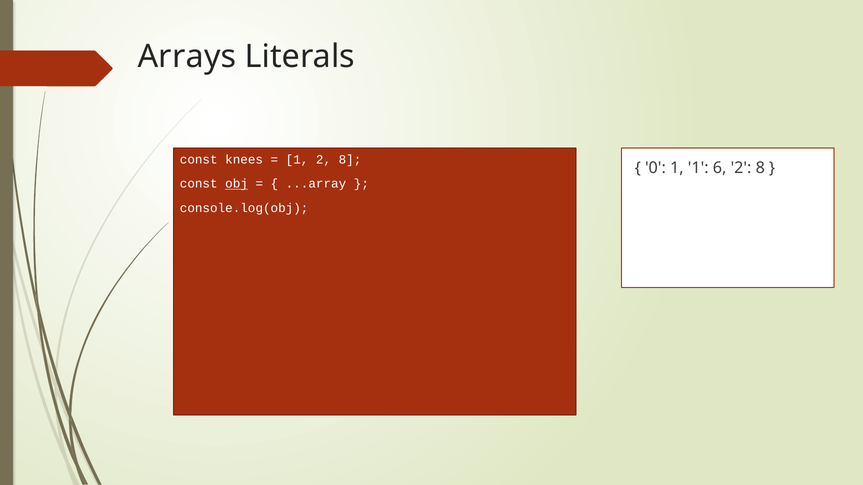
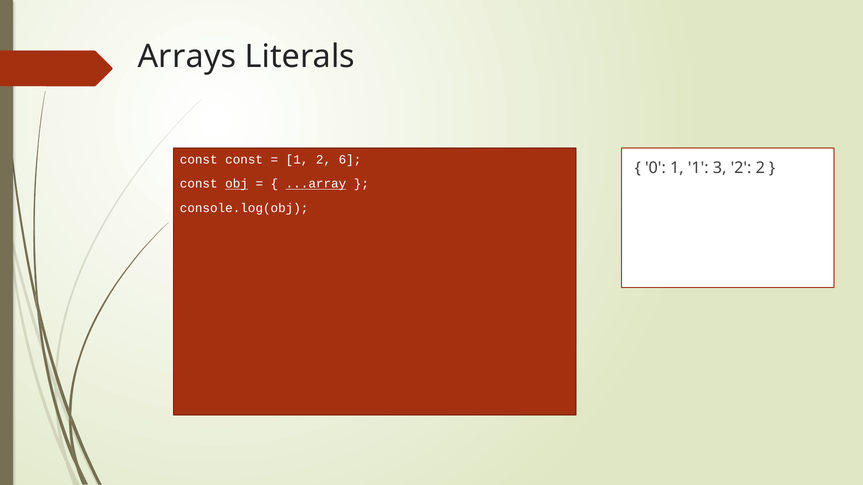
const knees: knees -> const
1 2 8: 8 -> 6
6: 6 -> 3
8 at (760, 168): 8 -> 2
...array underline: none -> present
